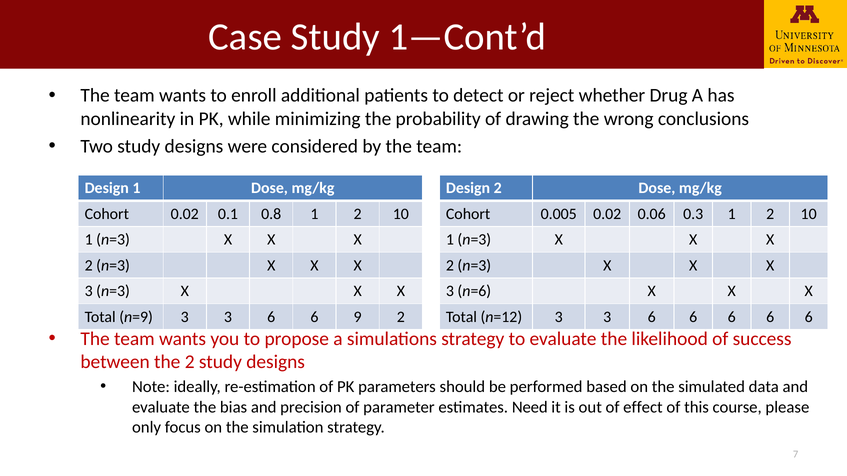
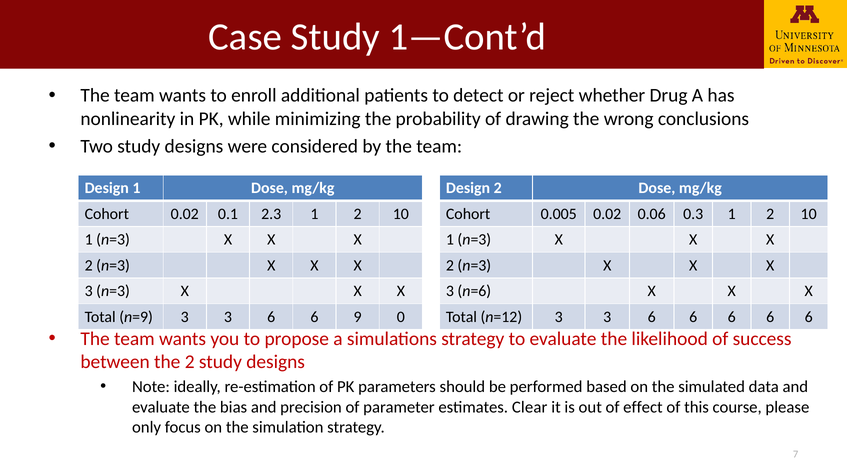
0.8: 0.8 -> 2.3
9 2: 2 -> 0
Need: Need -> Clear
